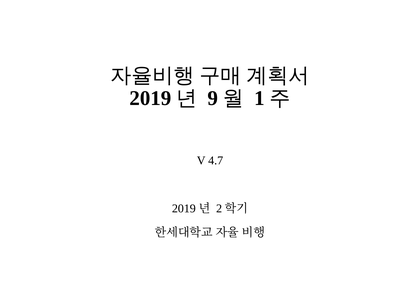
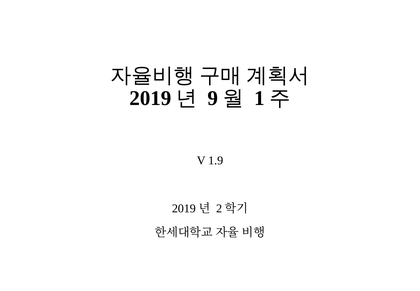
4.7: 4.7 -> 1.9
